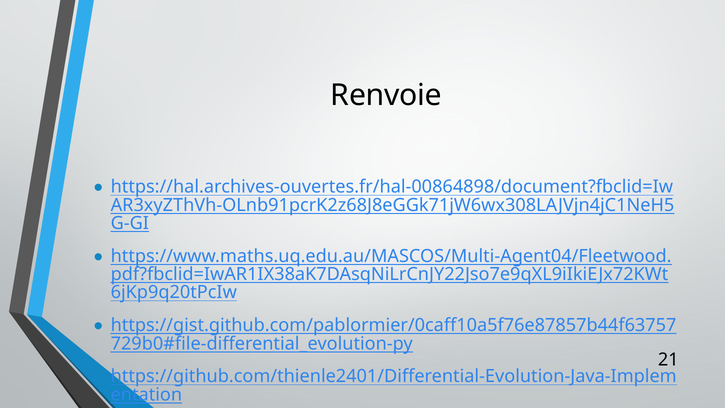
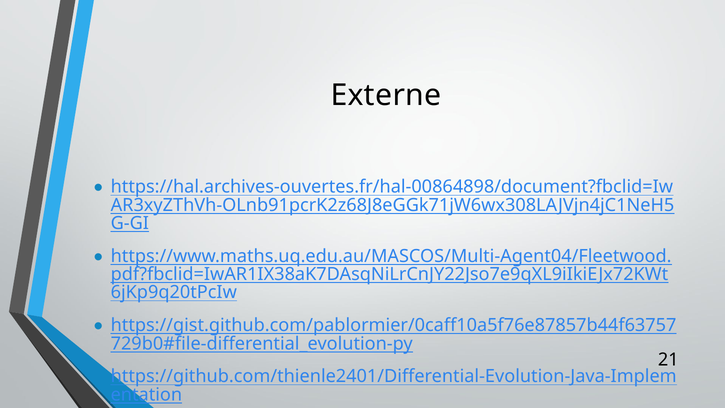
Renvoie: Renvoie -> Externe
